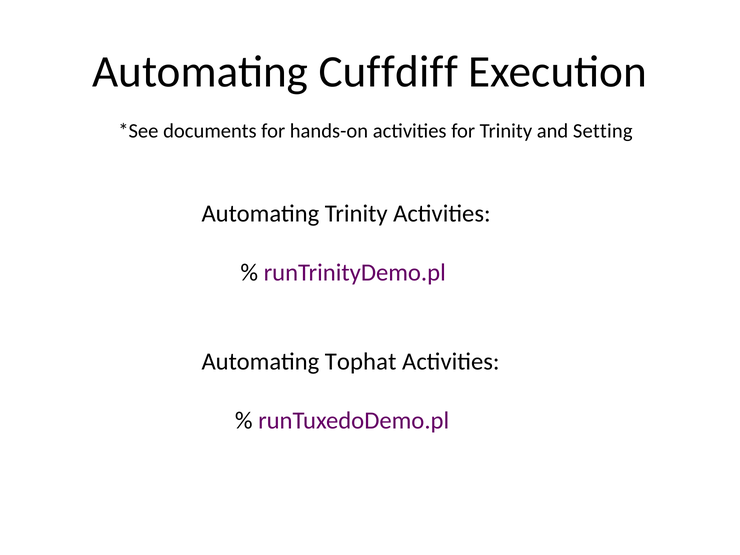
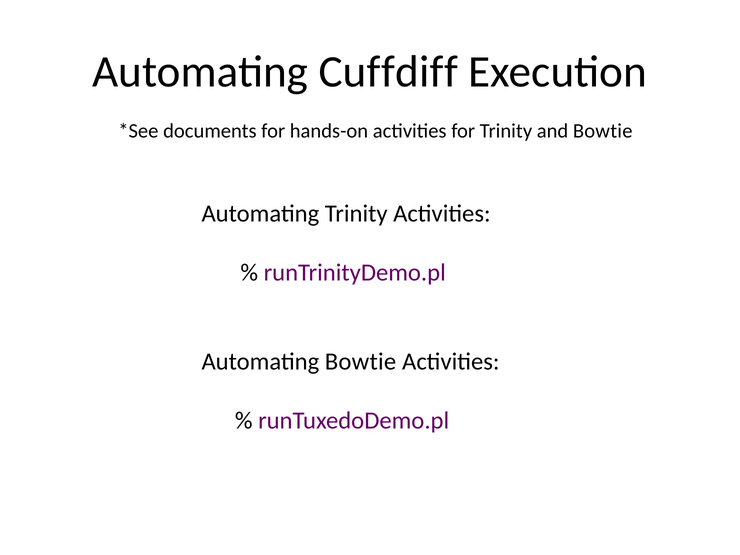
and Setting: Setting -> Bowtie
Automating Tophat: Tophat -> Bowtie
